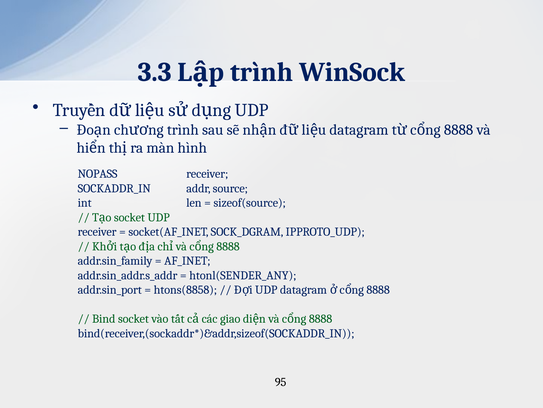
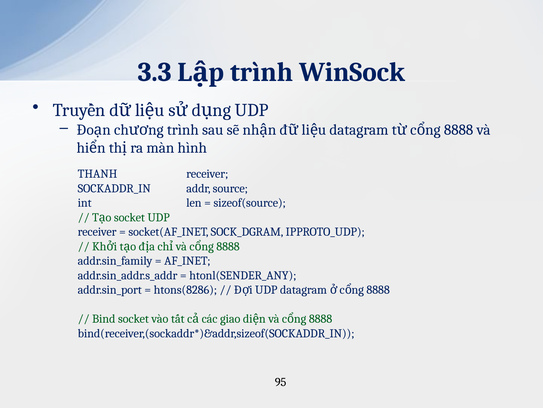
NOPASS: NOPASS -> THANH
htons(8858: htons(8858 -> htons(8286
